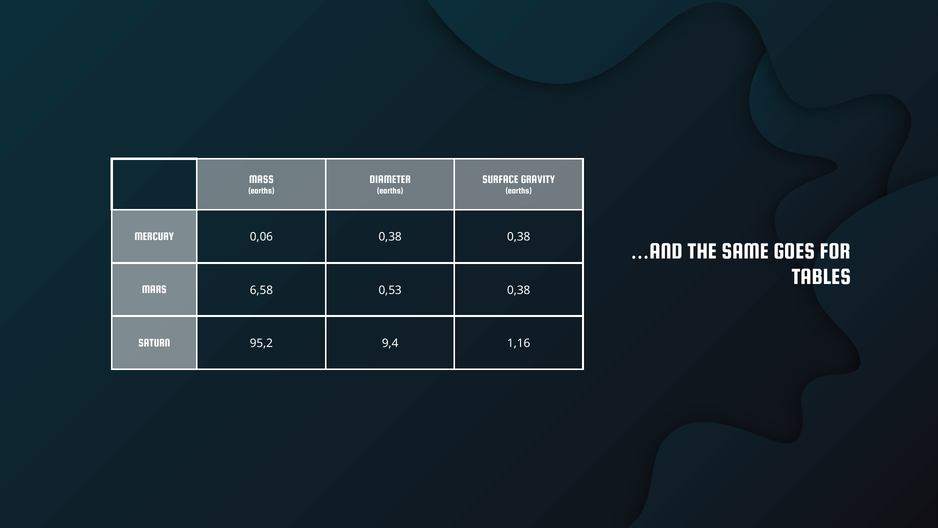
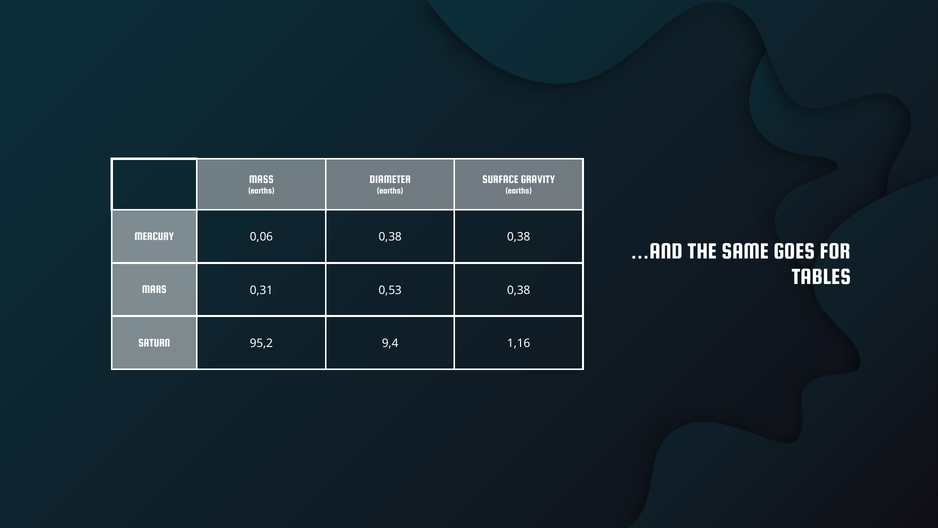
6,58: 6,58 -> 0,31
